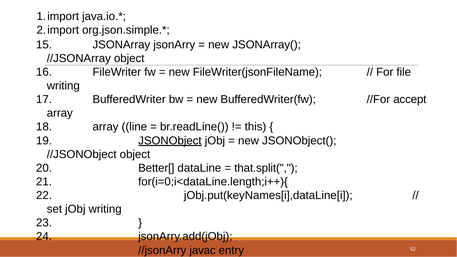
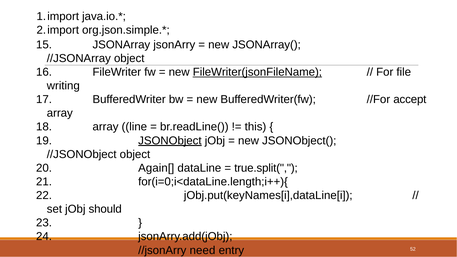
FileWriter(jsonFileName underline: none -> present
Better[: Better[ -> Again[
that.split(: that.split( -> true.split(
jObj writing: writing -> should
javac: javac -> need
